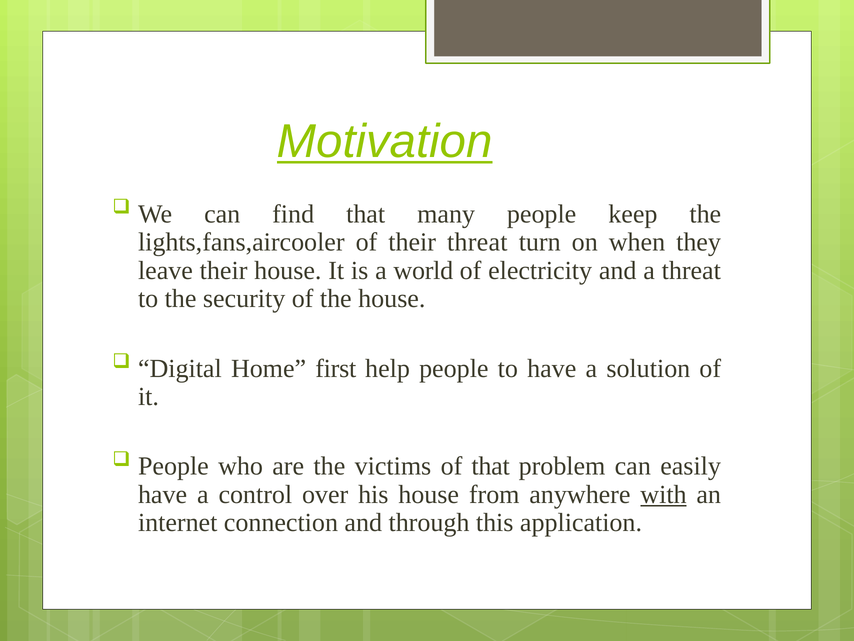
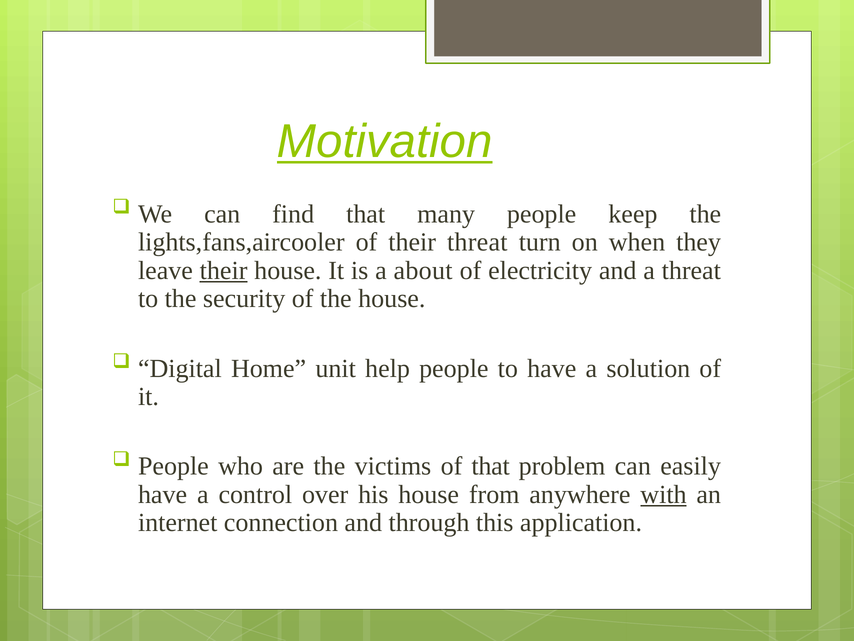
their at (224, 270) underline: none -> present
world: world -> about
first: first -> unit
